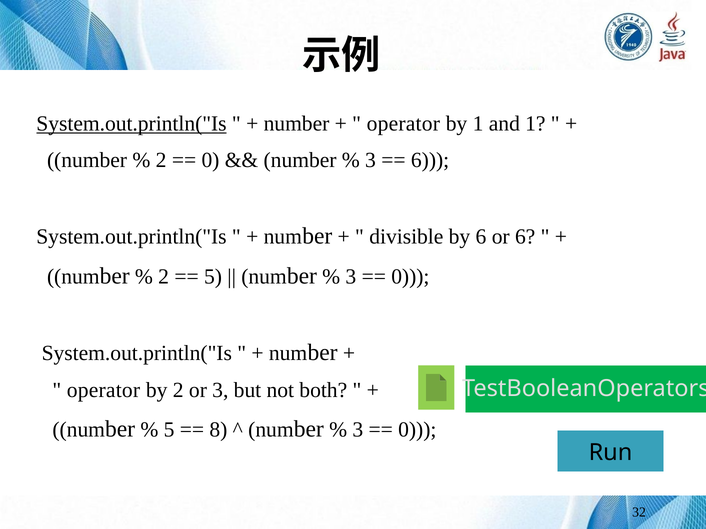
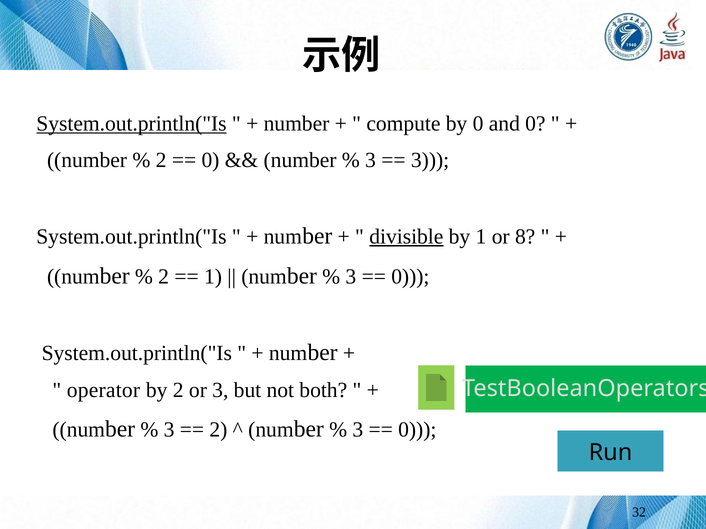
operator at (403, 124): operator -> compute
by 1: 1 -> 0
and 1: 1 -> 0
6 at (430, 160): 6 -> 3
divisible underline: none -> present
by 6: 6 -> 1
or 6: 6 -> 8
5 at (213, 277): 5 -> 1
5 at (169, 430): 5 -> 3
8 at (218, 430): 8 -> 2
